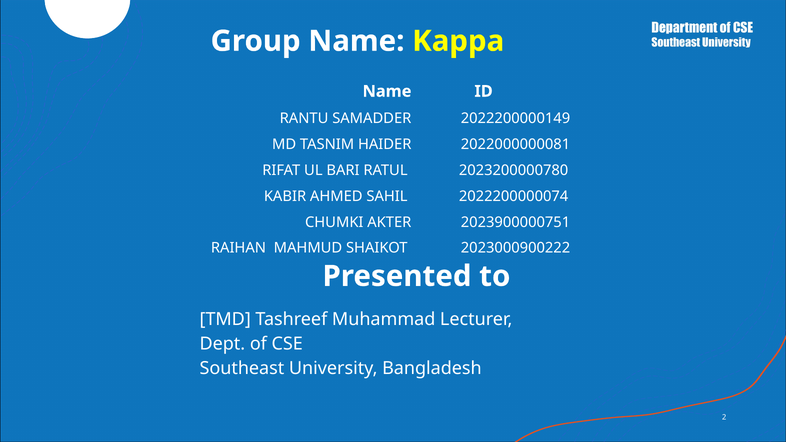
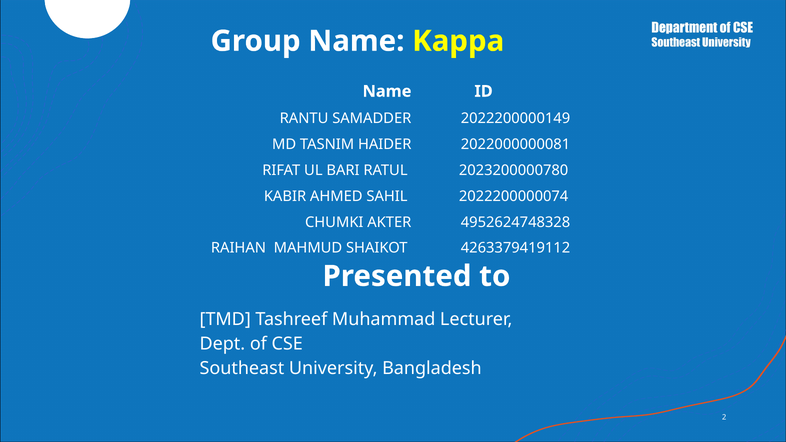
2023900000751: 2023900000751 -> 4952624748328
2023000900222: 2023000900222 -> 4263379419112
